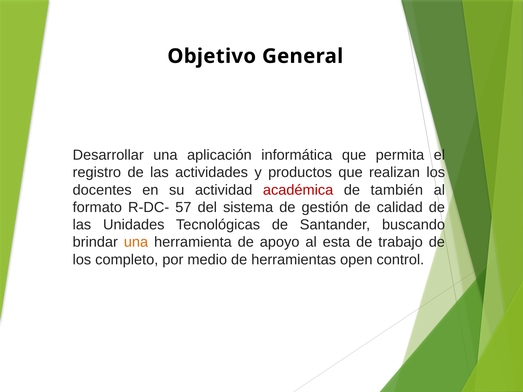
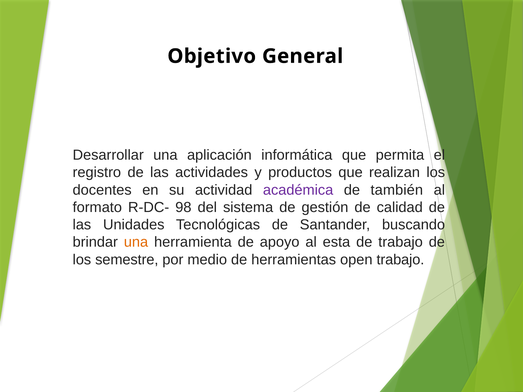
académica colour: red -> purple
57: 57 -> 98
completo: completo -> semestre
open control: control -> trabajo
